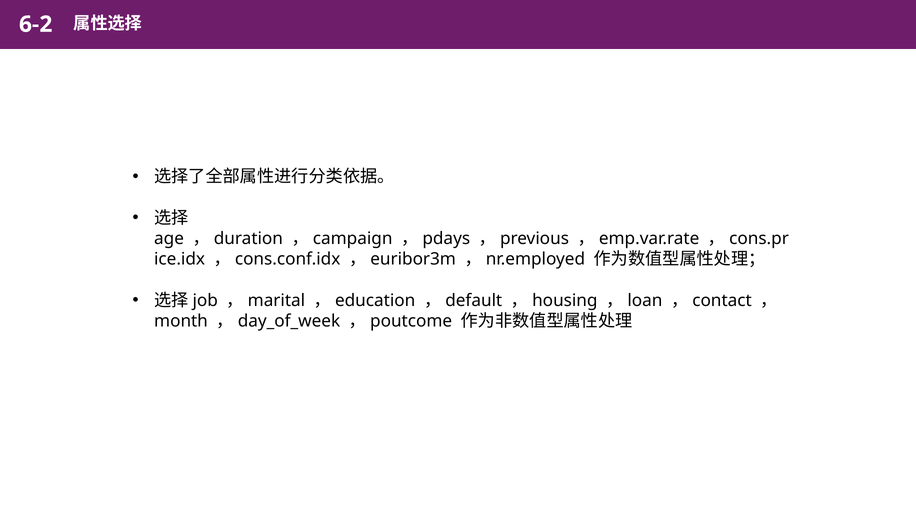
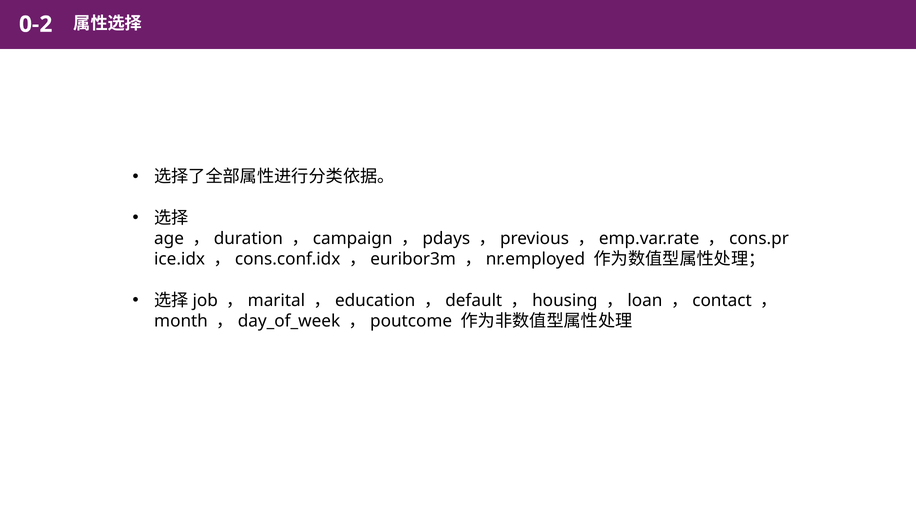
6-2: 6-2 -> 0-2
